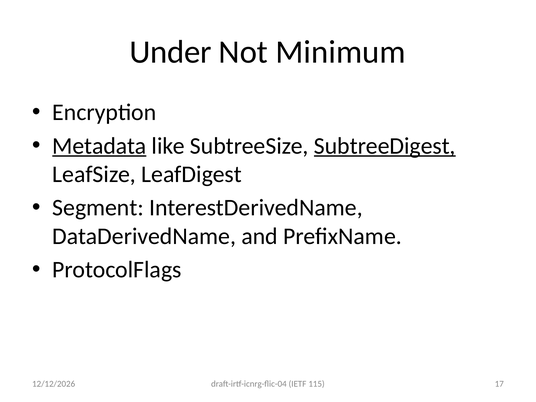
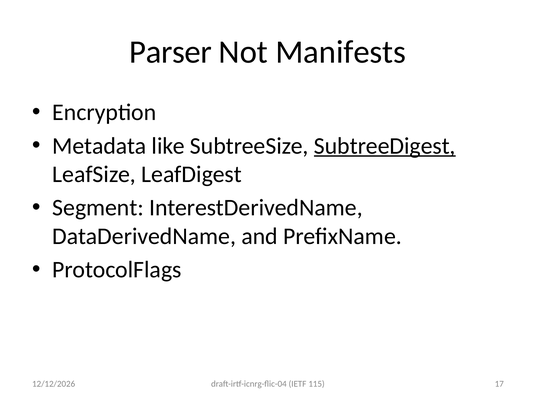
Under: Under -> Parser
Minimum: Minimum -> Manifests
Metadata underline: present -> none
